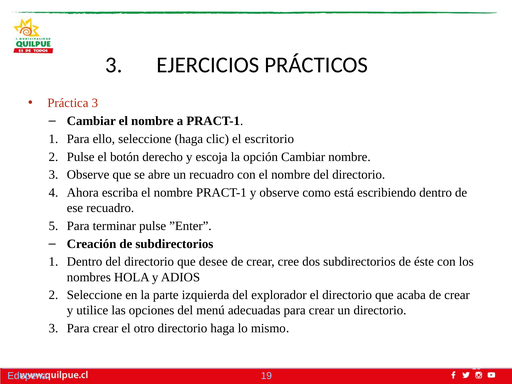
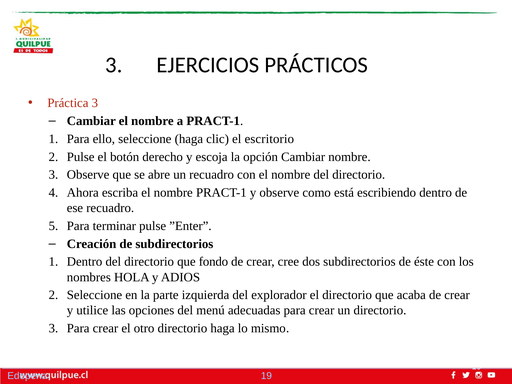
desee: desee -> fondo
